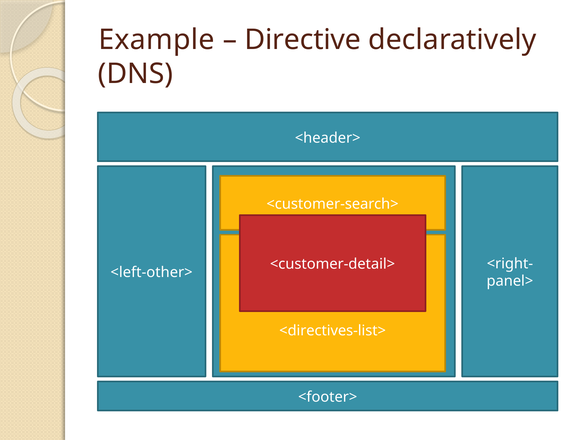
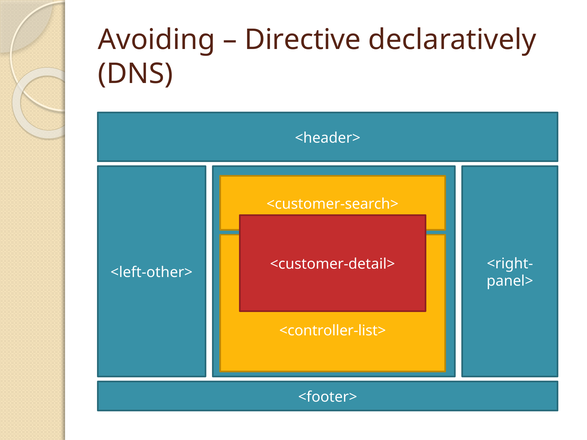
Example: Example -> Avoiding
<directives-list>: <directives-list> -> <controller-list>
